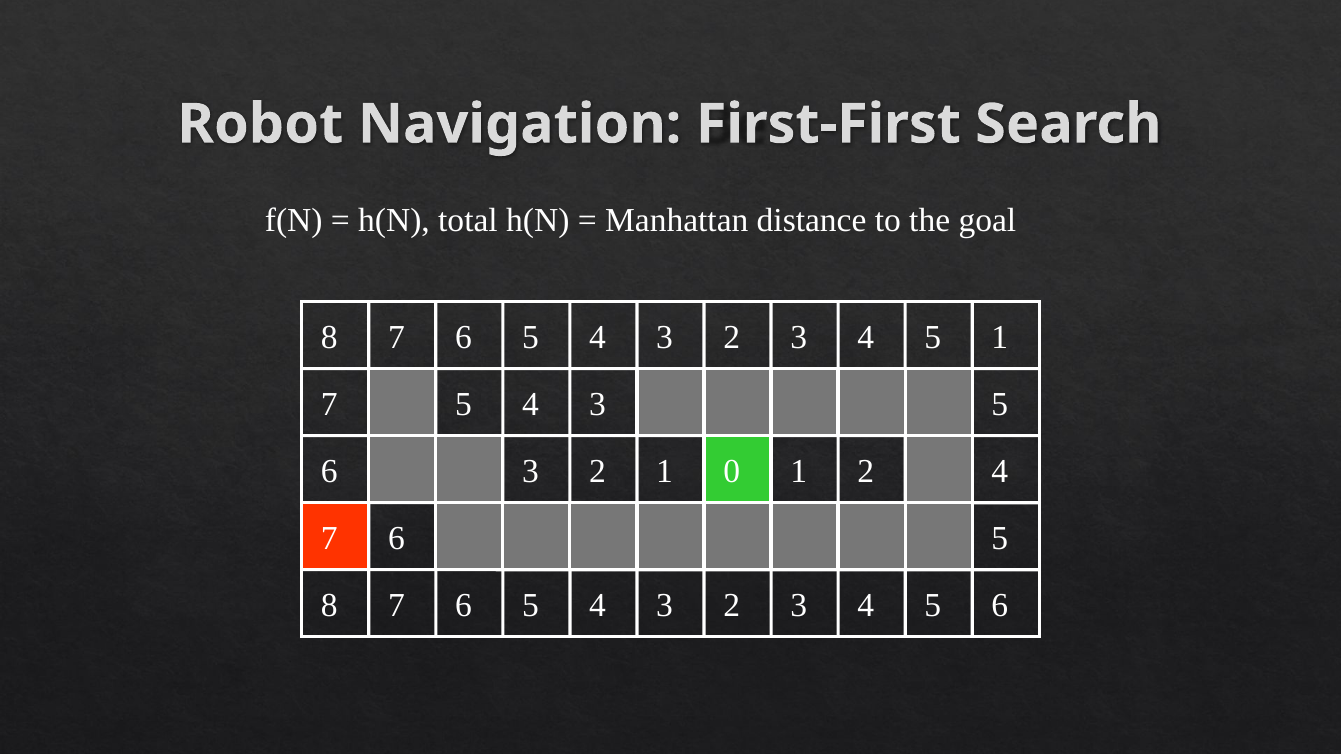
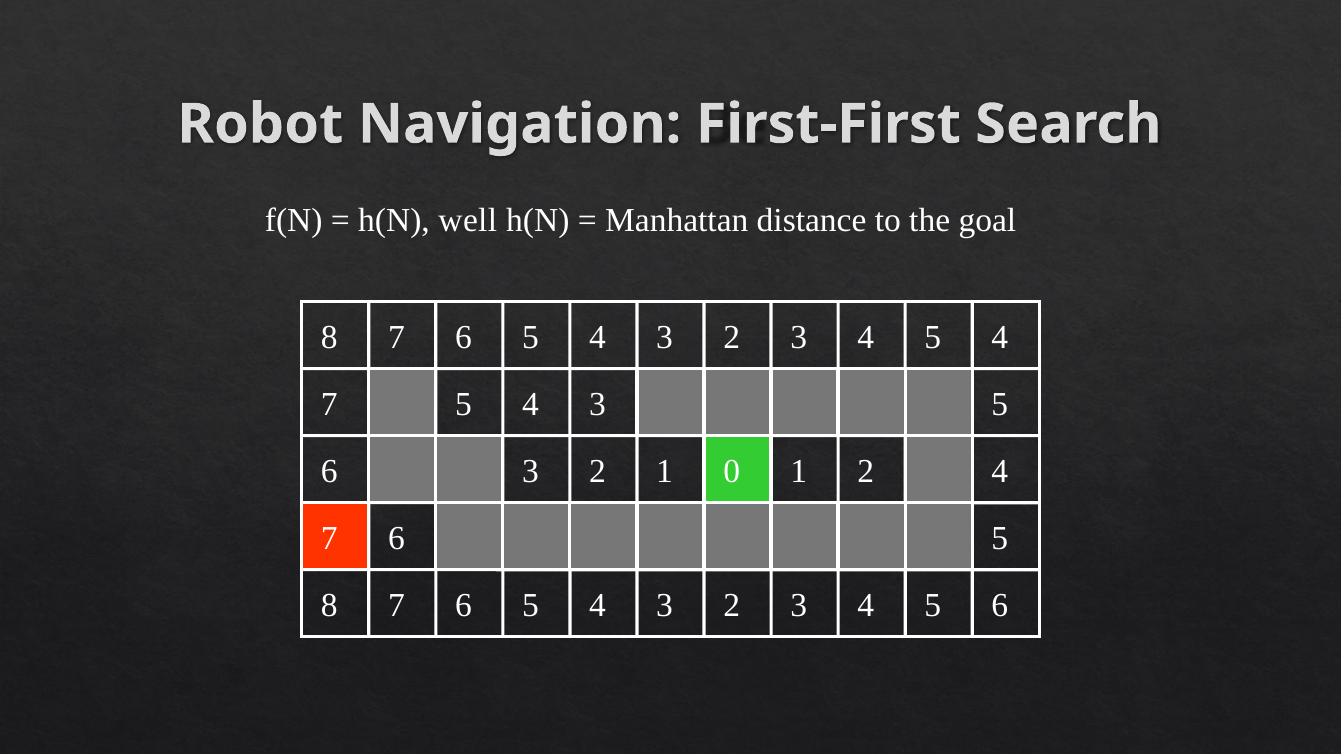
total: total -> well
1 at (1000, 337): 1 -> 4
